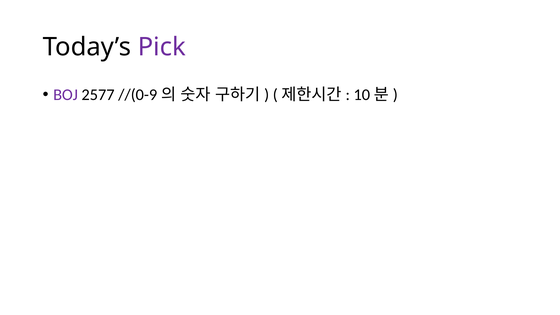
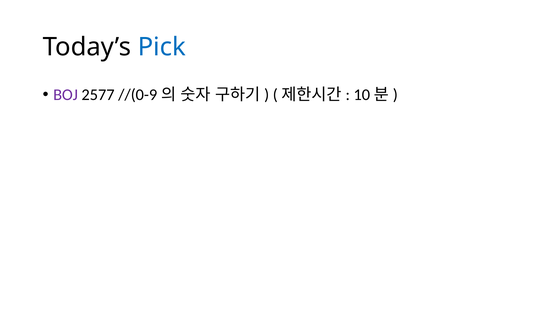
Pick colour: purple -> blue
